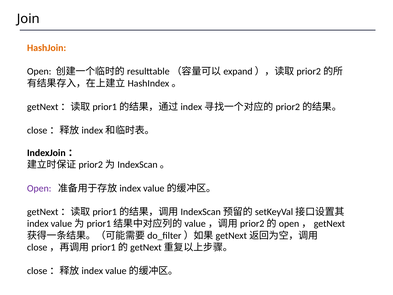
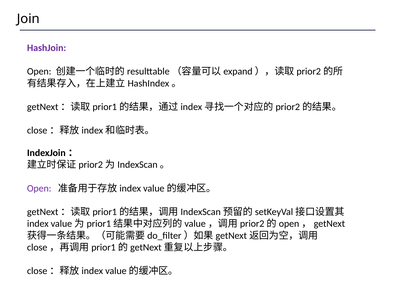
HashJoin colour: orange -> purple
